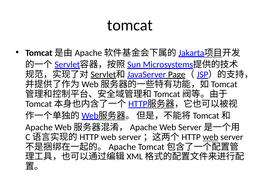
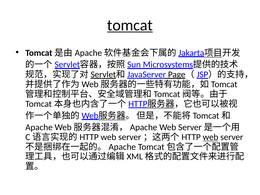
tomcat underline: none -> present
